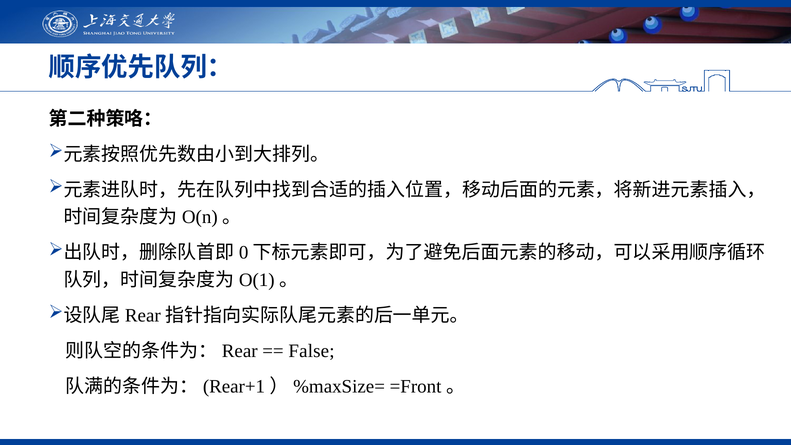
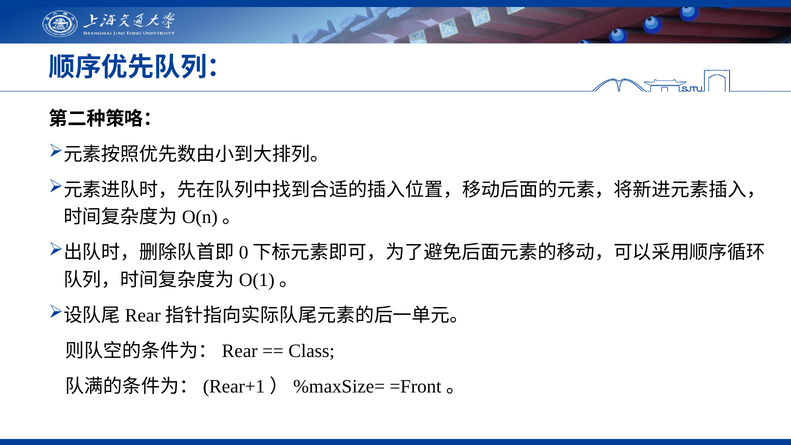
False: False -> Class
